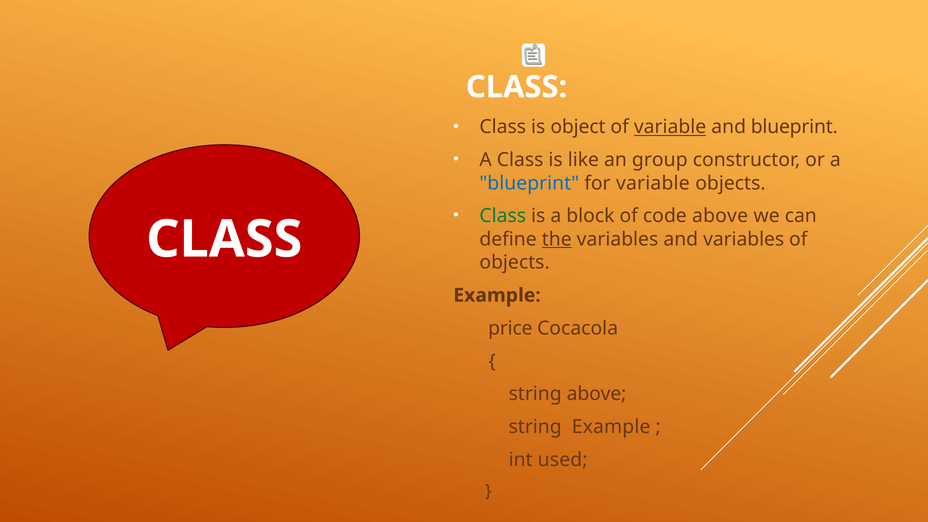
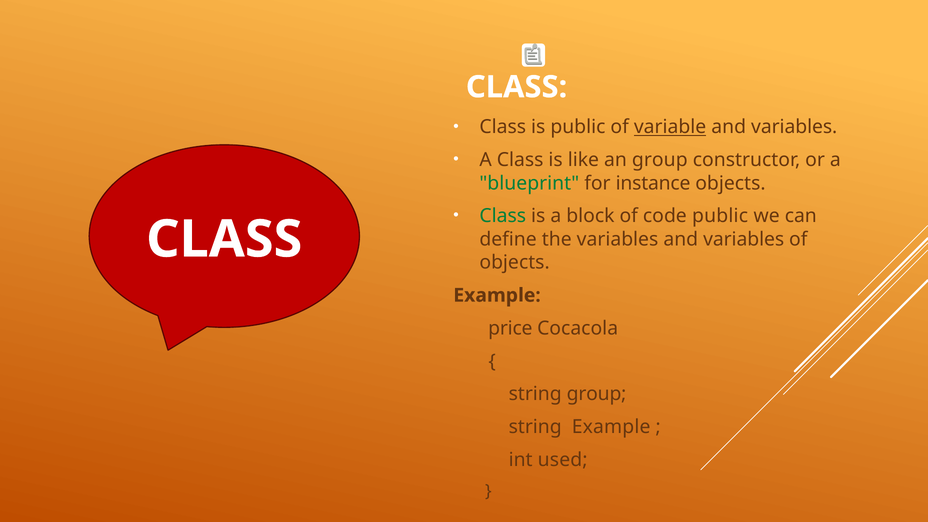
is object: object -> public
blueprint at (794, 127): blueprint -> variables
blueprint at (529, 183) colour: blue -> green
for variable: variable -> instance
code above: above -> public
the underline: present -> none
string above: above -> group
